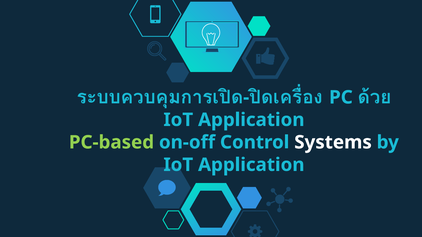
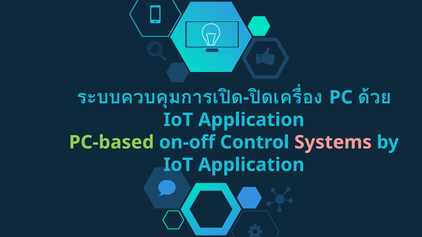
Systems colour: white -> pink
